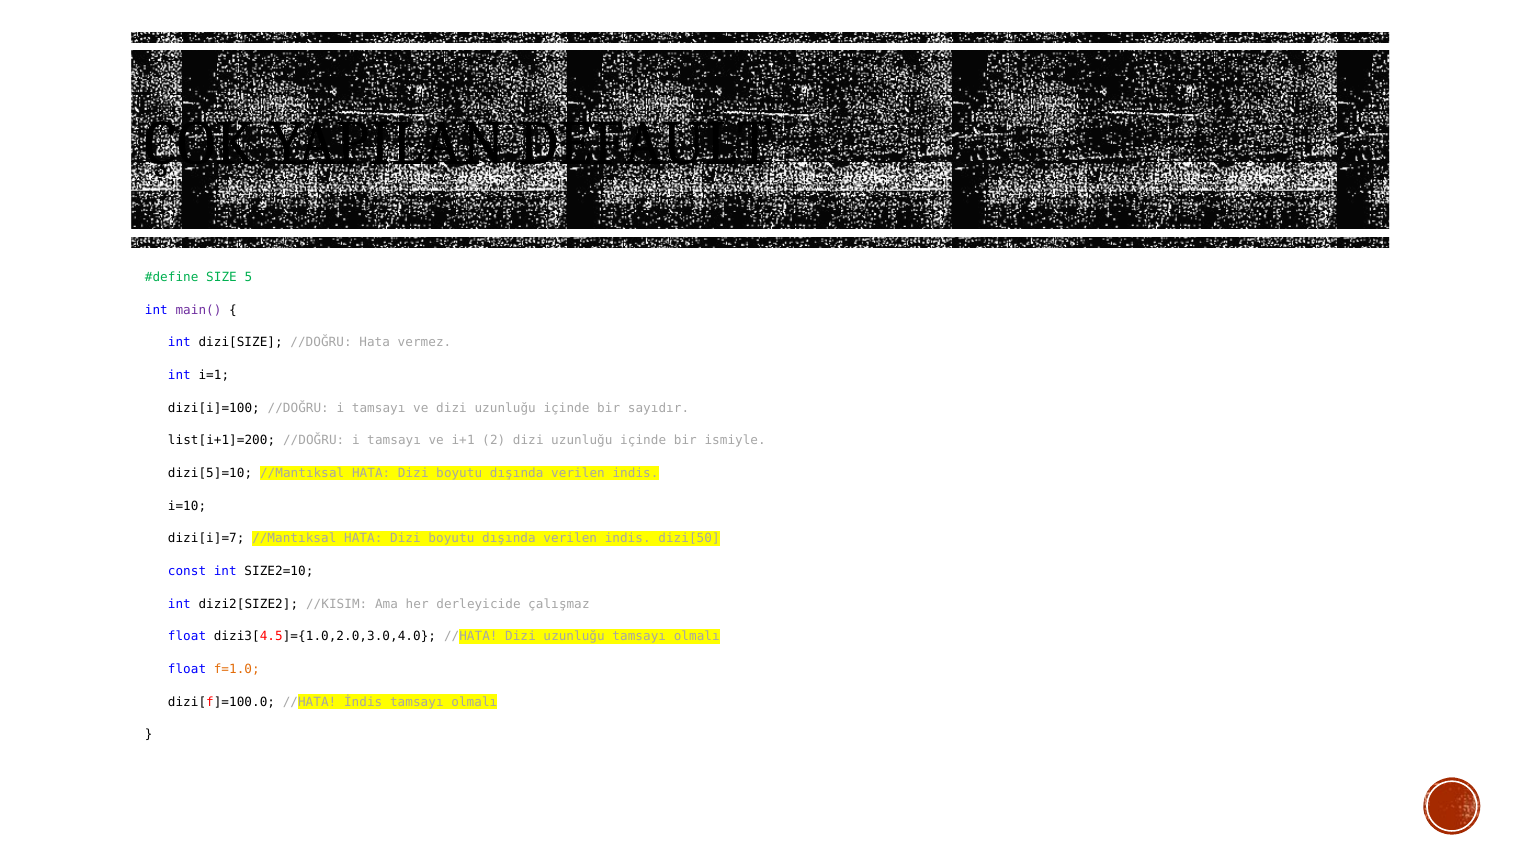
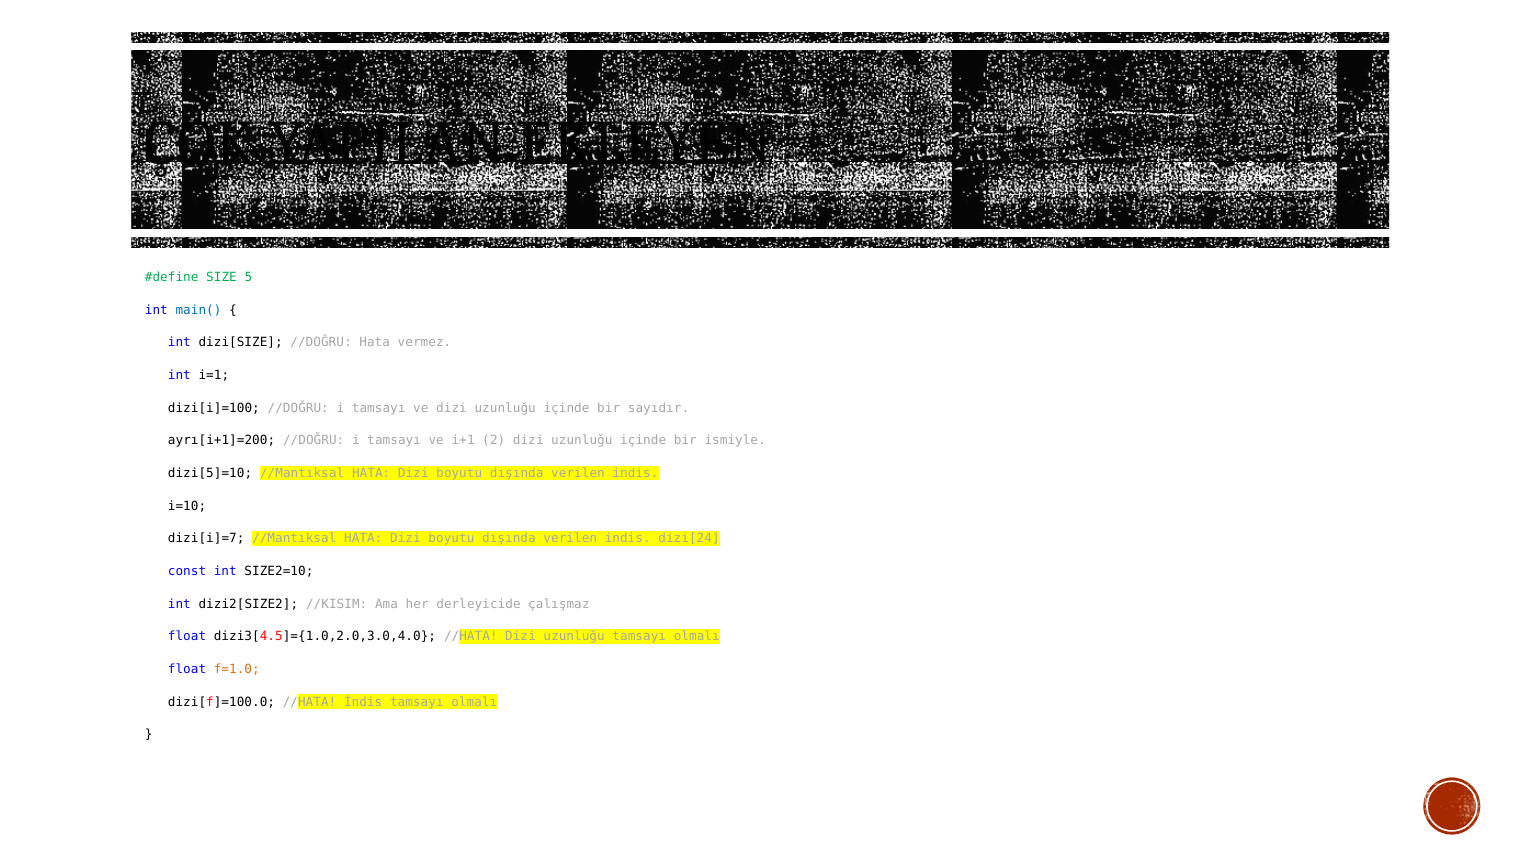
DEFAULT: DEFAULT -> EKLEYEN
main( colour: purple -> blue
list[i+1]=200: list[i+1]=200 -> ayrı[i+1]=200
dizi[50: dizi[50 -> dizi[24
